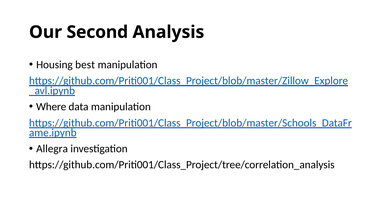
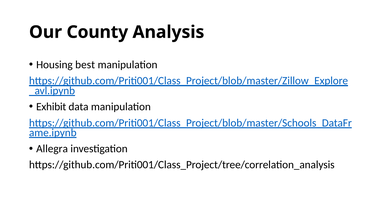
Second: Second -> County
Where: Where -> Exhibit
